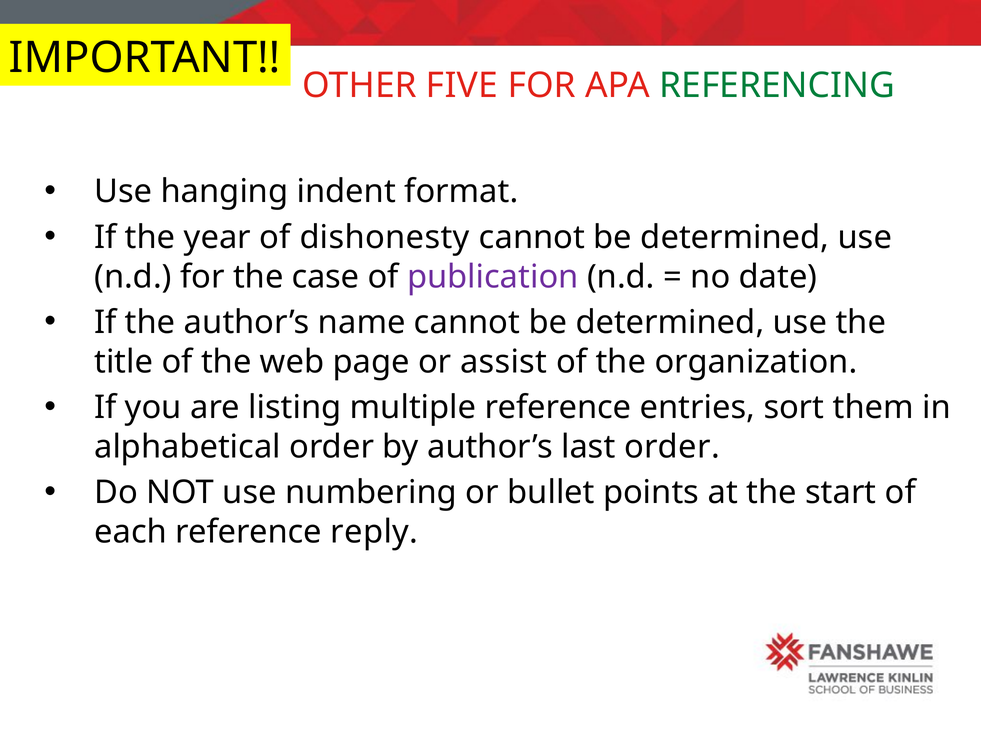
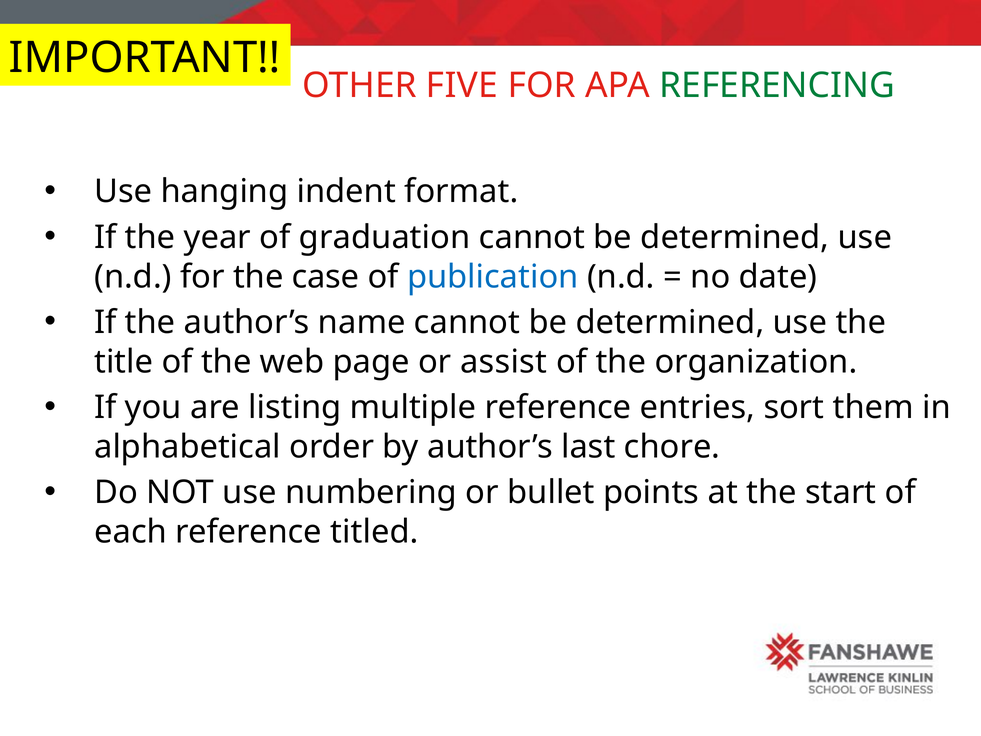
dishonesty: dishonesty -> graduation
publication colour: purple -> blue
last order: order -> chore
reply: reply -> titled
